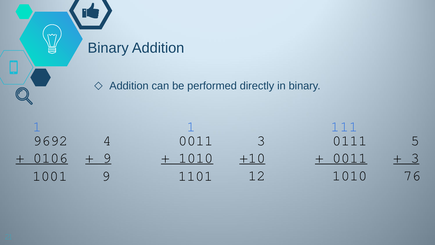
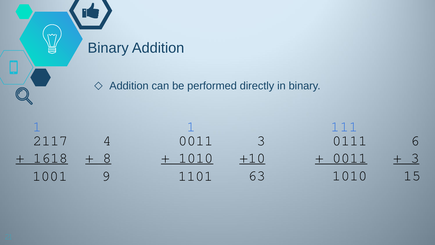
9692: 9692 -> 2117
5: 5 -> 6
0106: 0106 -> 1618
9 at (107, 158): 9 -> 8
76: 76 -> 15
12: 12 -> 63
